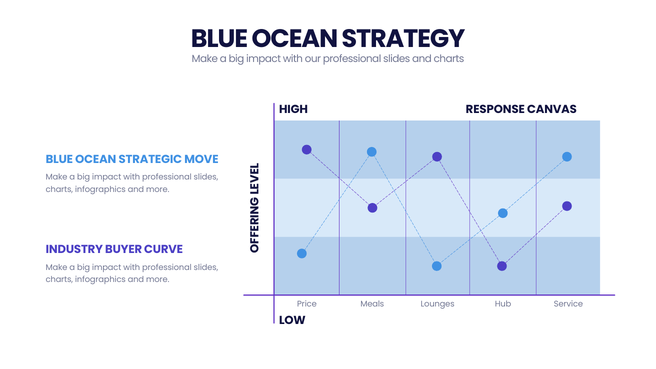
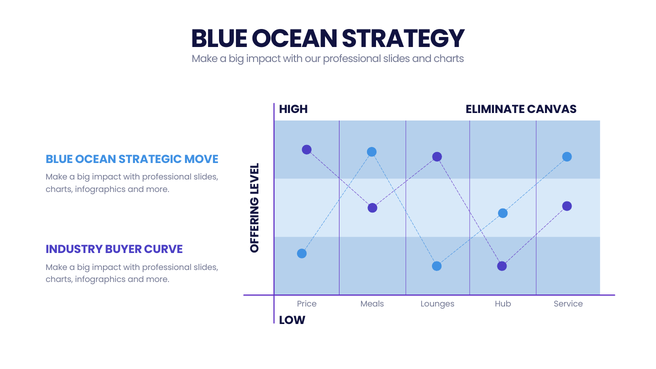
RESPONSE: RESPONSE -> ELIMINATE
